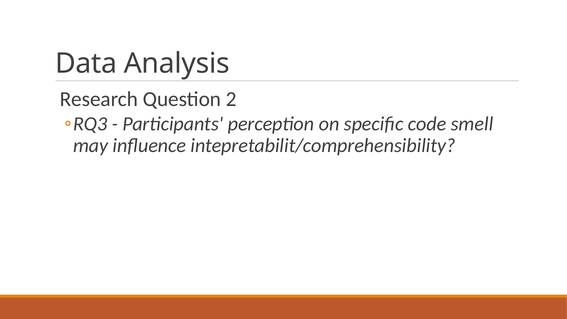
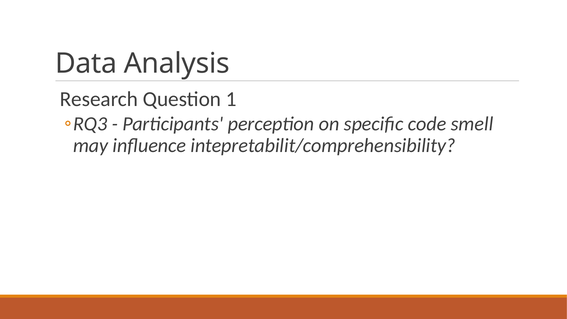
2: 2 -> 1
